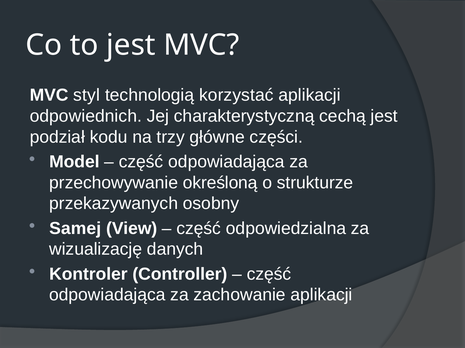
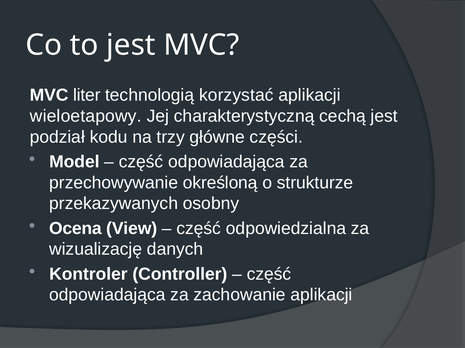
styl: styl -> liter
odpowiednich: odpowiednich -> wieloetapowy
Samej: Samej -> Ocena
